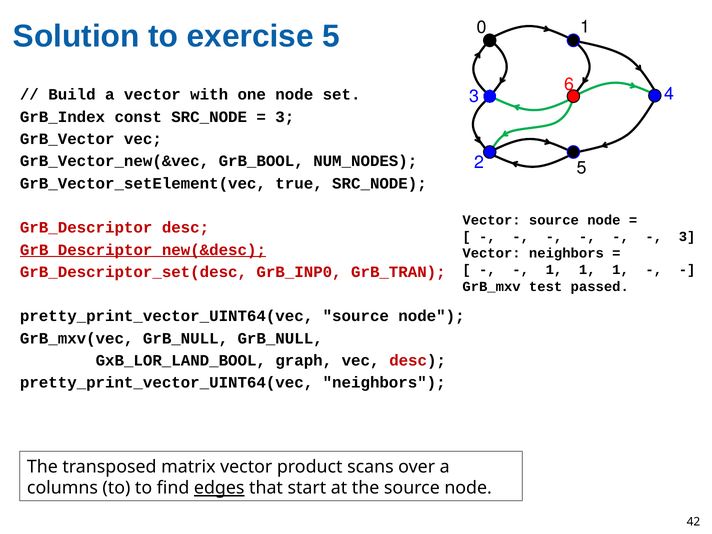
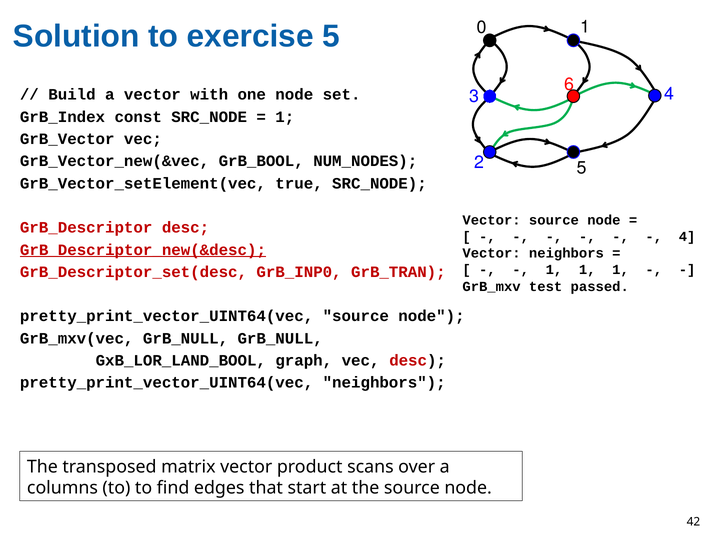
3 at (285, 117): 3 -> 1
3 at (687, 237): 3 -> 4
edges underline: present -> none
